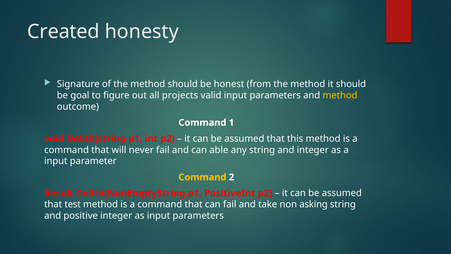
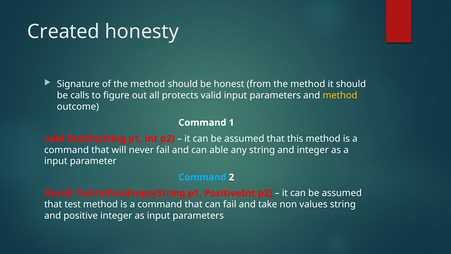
goal: goal -> calls
projects: projects -> protects
Command at (202, 177) colour: yellow -> light blue
asking: asking -> values
